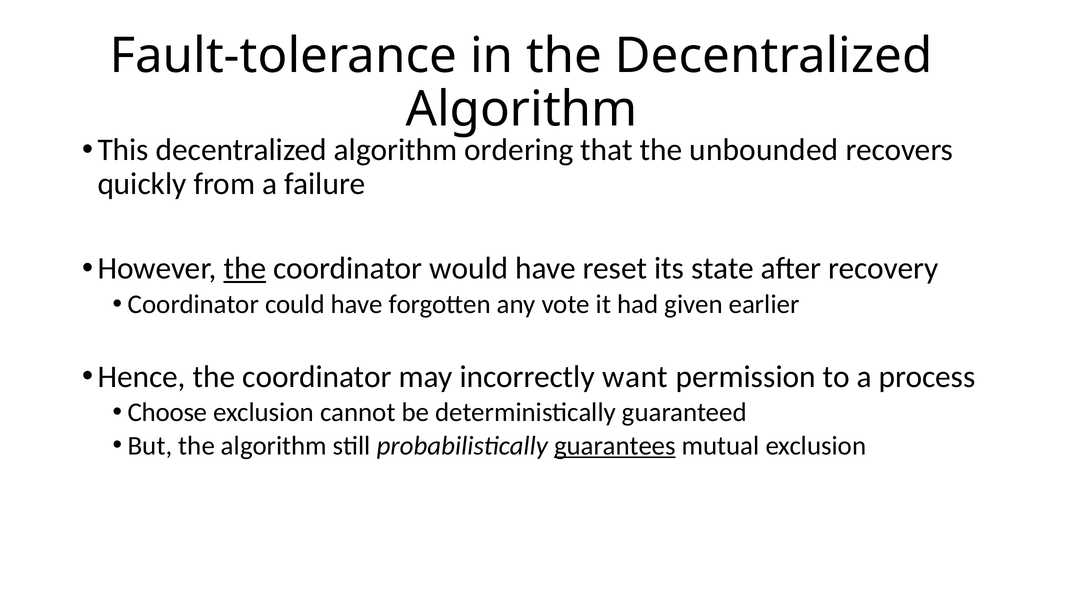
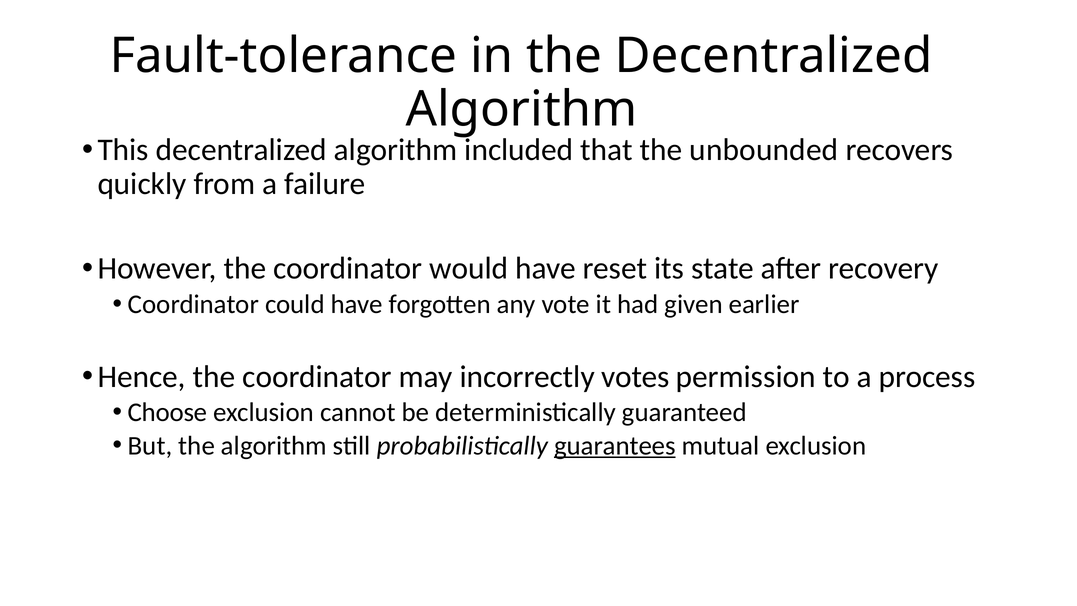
ordering: ordering -> included
the at (245, 269) underline: present -> none
want: want -> votes
